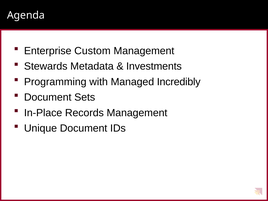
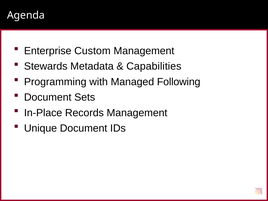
Investments: Investments -> Capabilities
Incredibly: Incredibly -> Following
